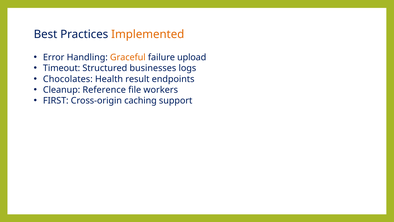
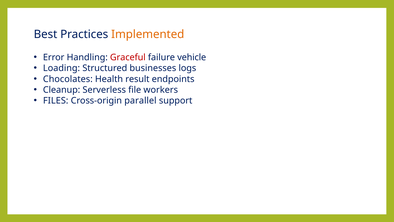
Graceful colour: orange -> red
upload: upload -> vehicle
Timeout: Timeout -> Loading
Reference: Reference -> Serverless
FIRST: FIRST -> FILES
caching: caching -> parallel
